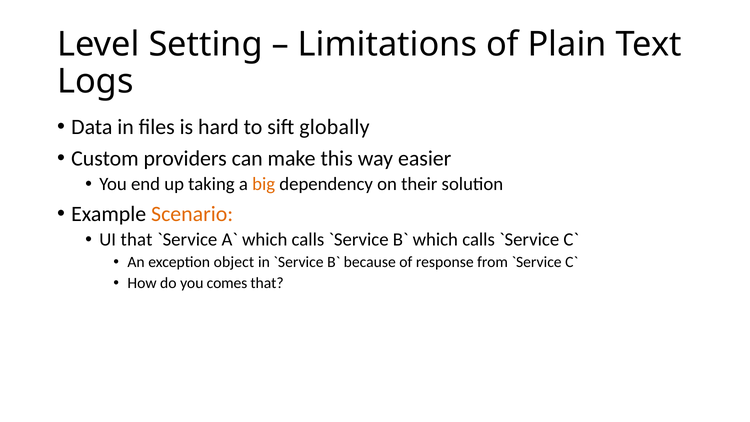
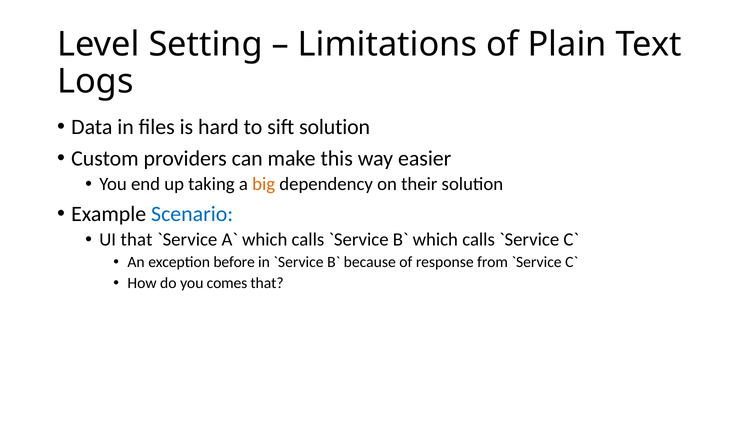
sift globally: globally -> solution
Scenario colour: orange -> blue
object: object -> before
